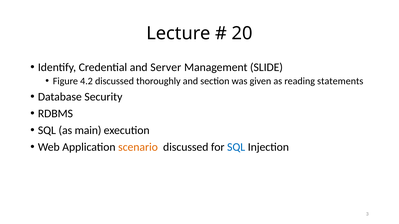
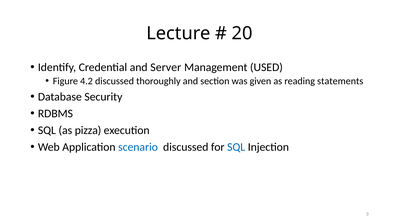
SLIDE: SLIDE -> USED
main: main -> pizza
scenario colour: orange -> blue
